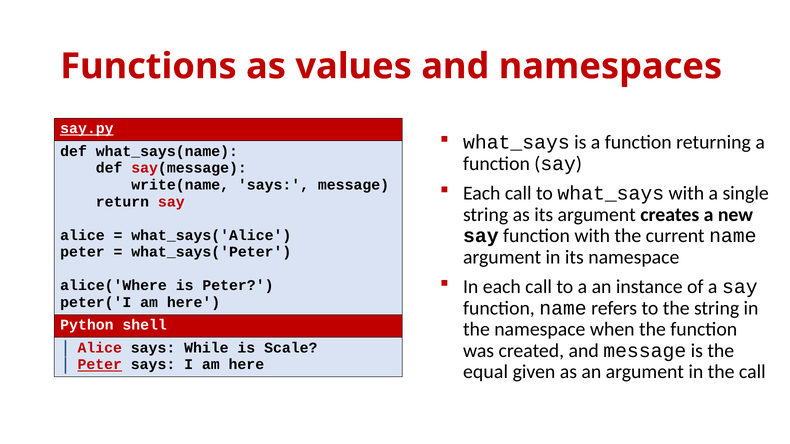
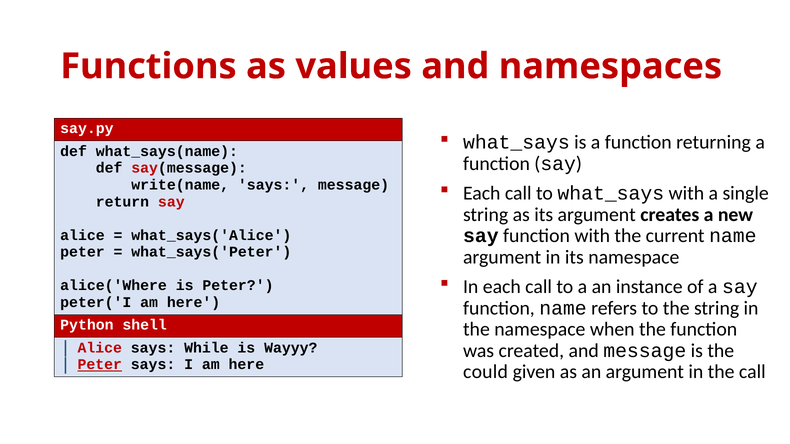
say.py underline: present -> none
Scale: Scale -> Wayyy
equal: equal -> could
